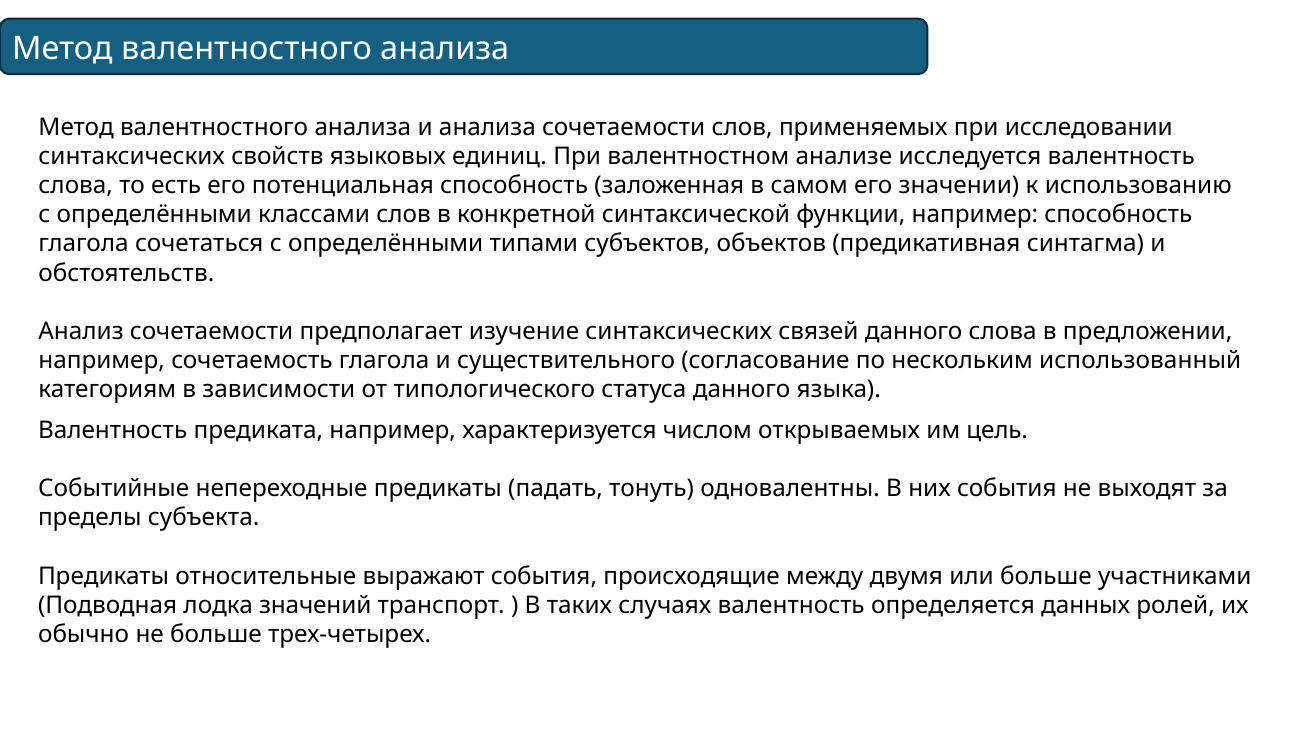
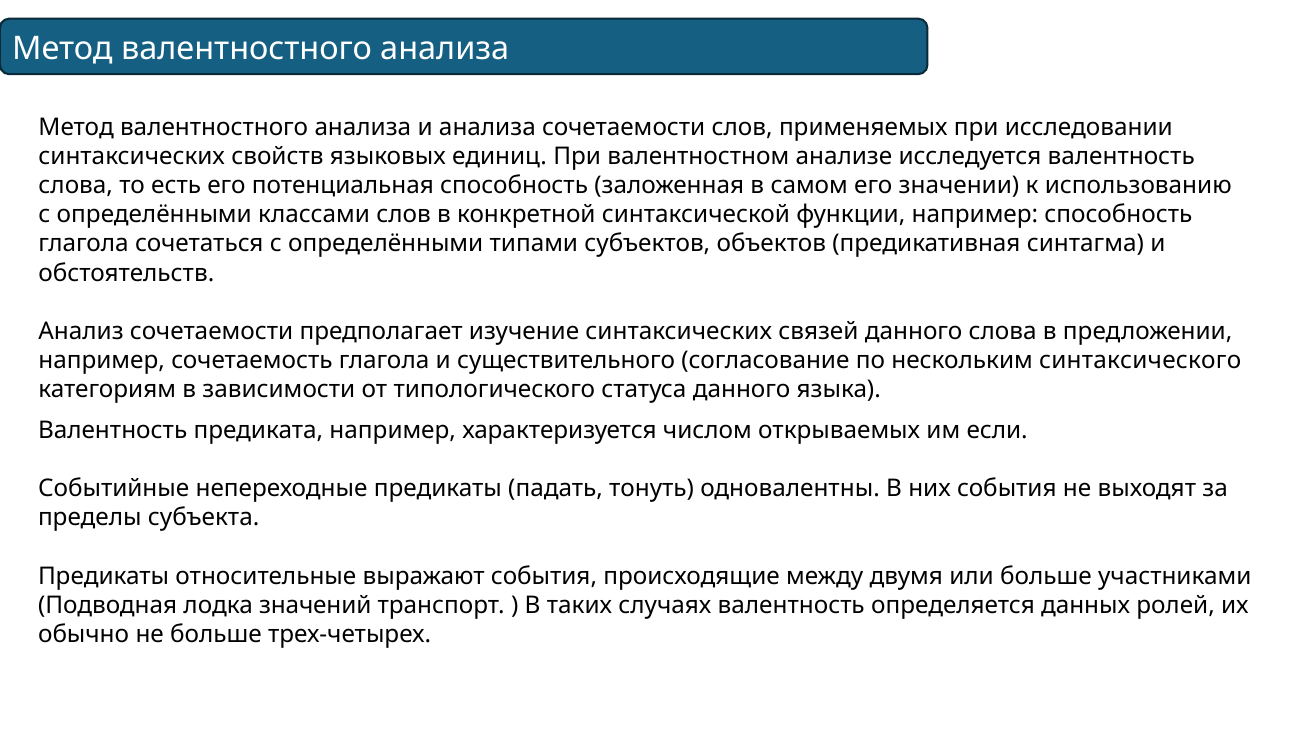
использованный: использованный -> синтаксического
цель: цель -> если
